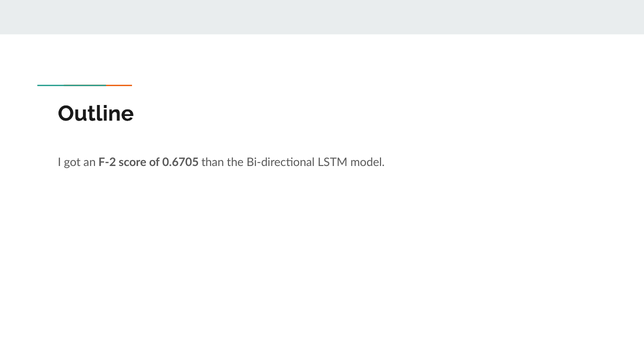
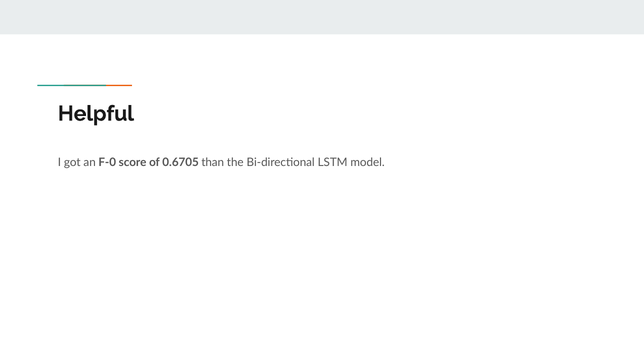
Outline: Outline -> Helpful
F-2: F-2 -> F-0
